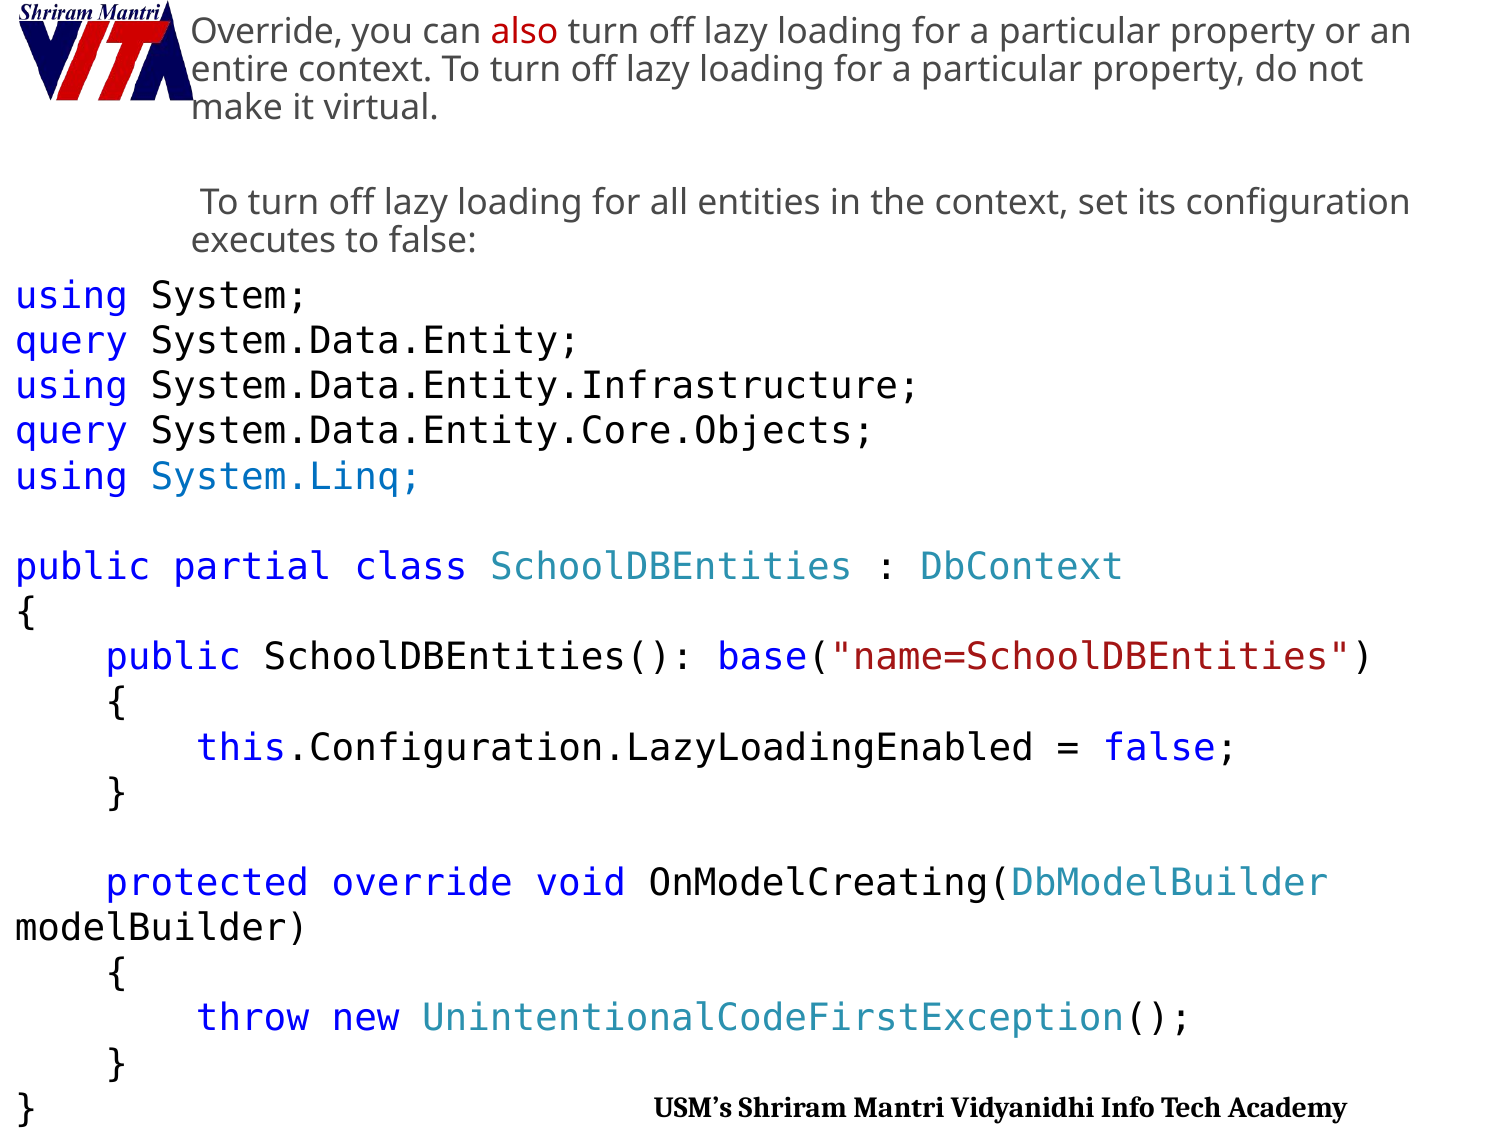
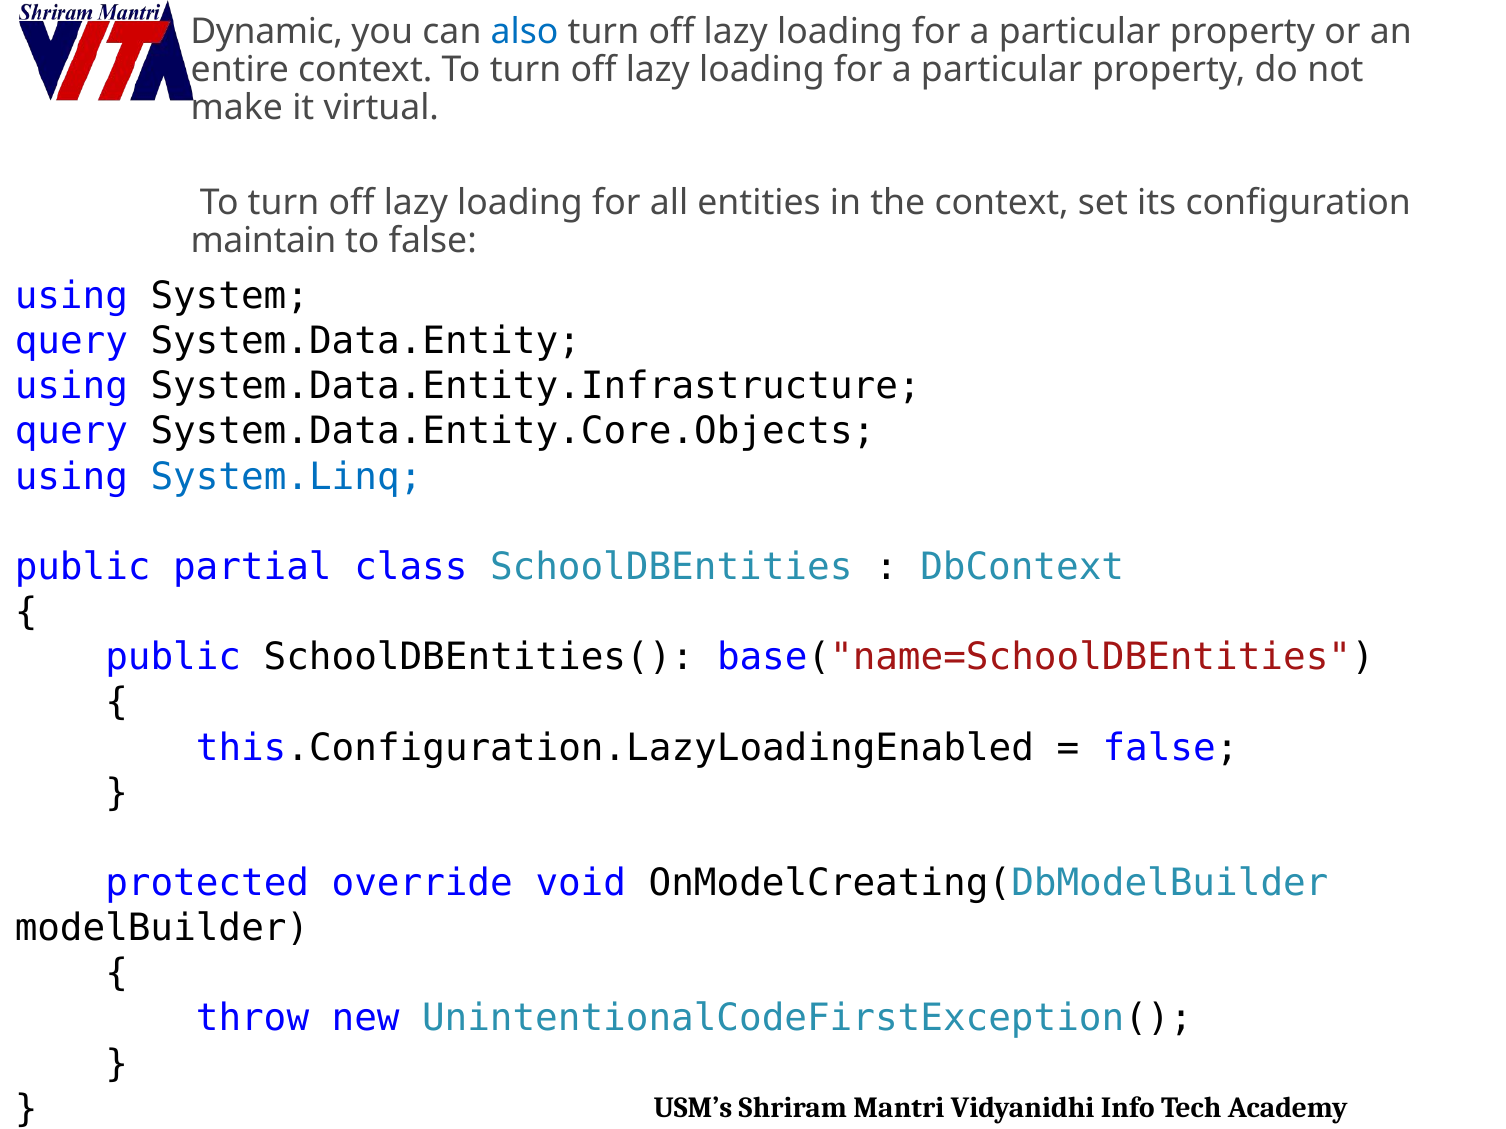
Override at (267, 31): Override -> Dynamic
also colour: red -> blue
executes: executes -> maintain
